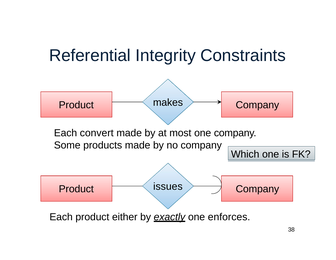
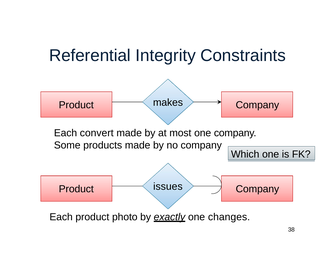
either: either -> photo
enforces: enforces -> changes
